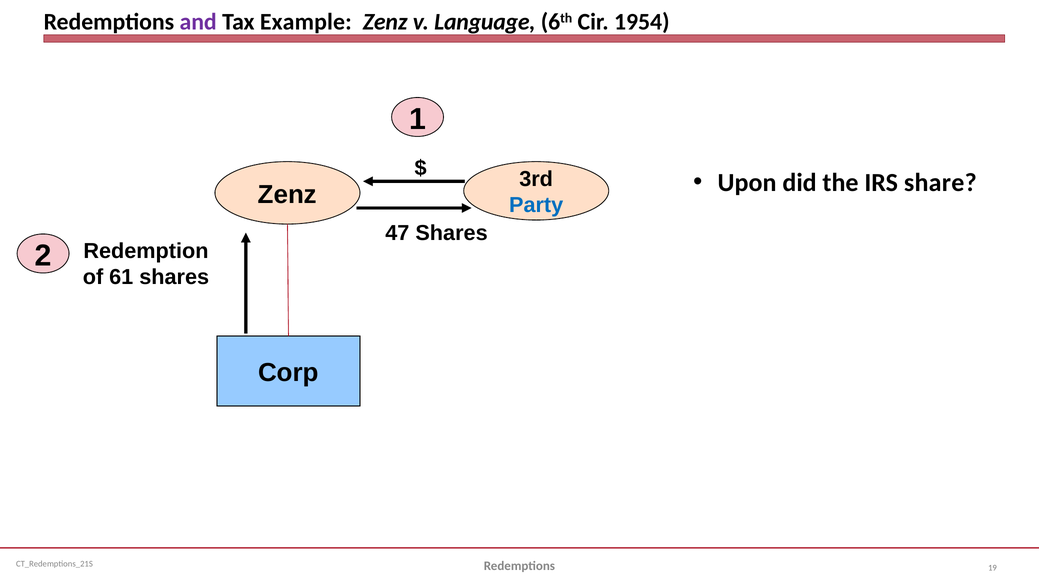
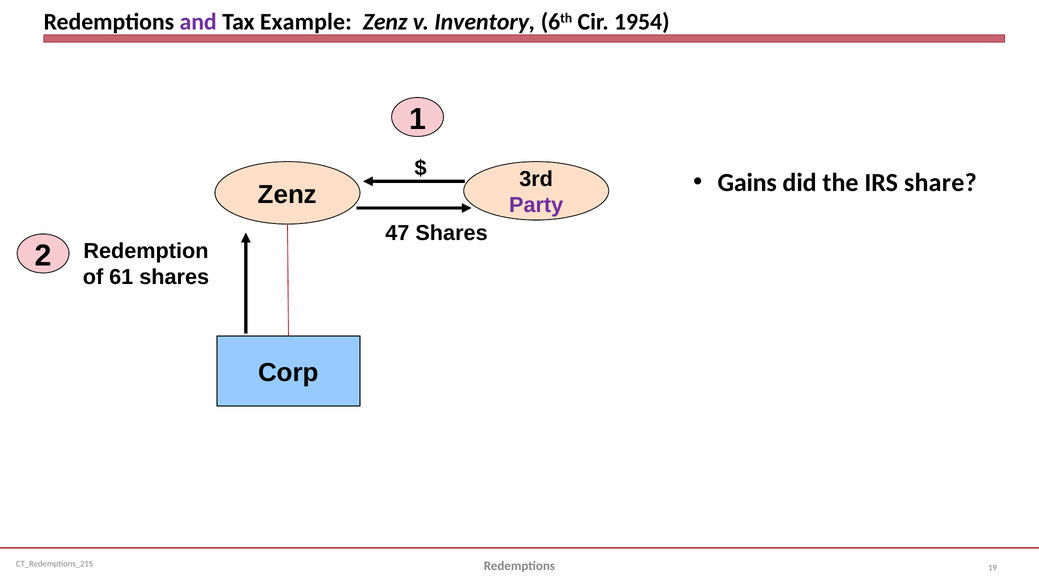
Language: Language -> Inventory
Upon: Upon -> Gains
Party colour: blue -> purple
